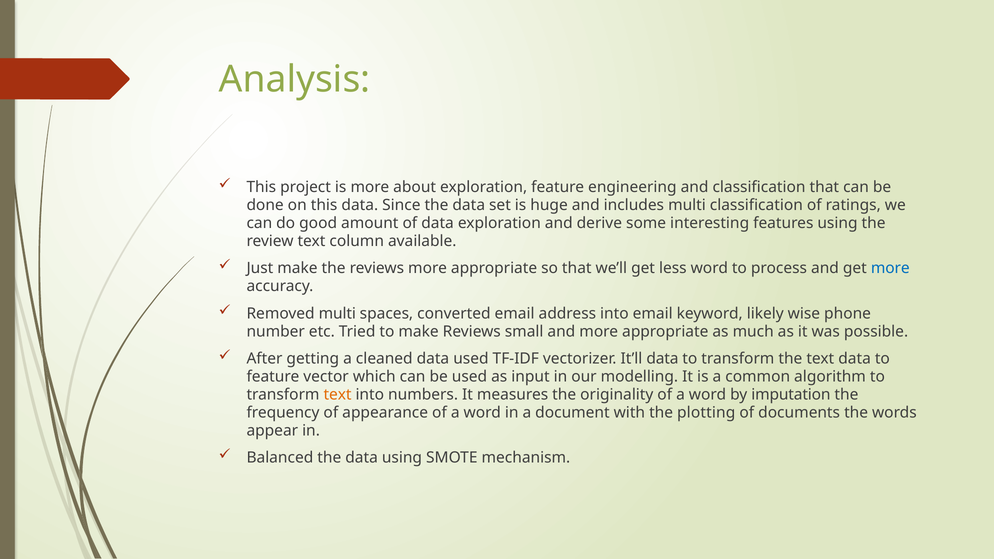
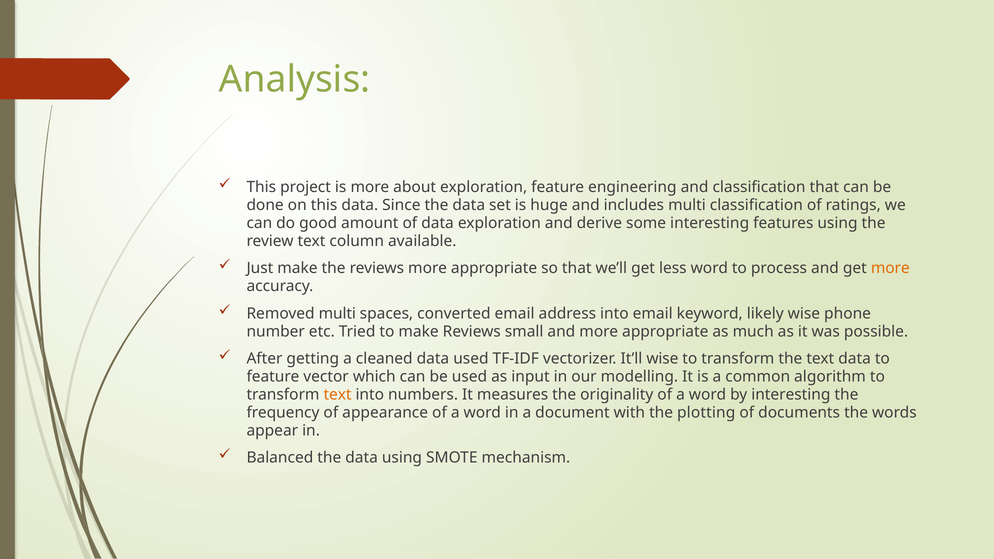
more at (890, 268) colour: blue -> orange
It’ll data: data -> wise
by imputation: imputation -> interesting
